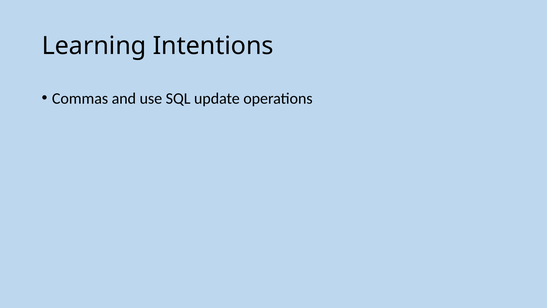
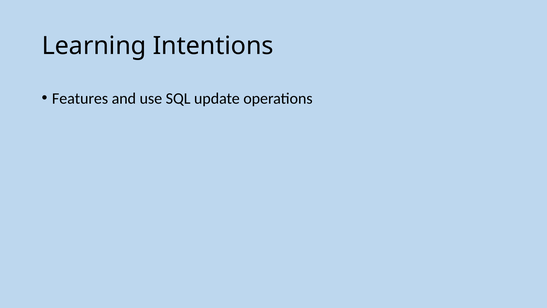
Commas: Commas -> Features
